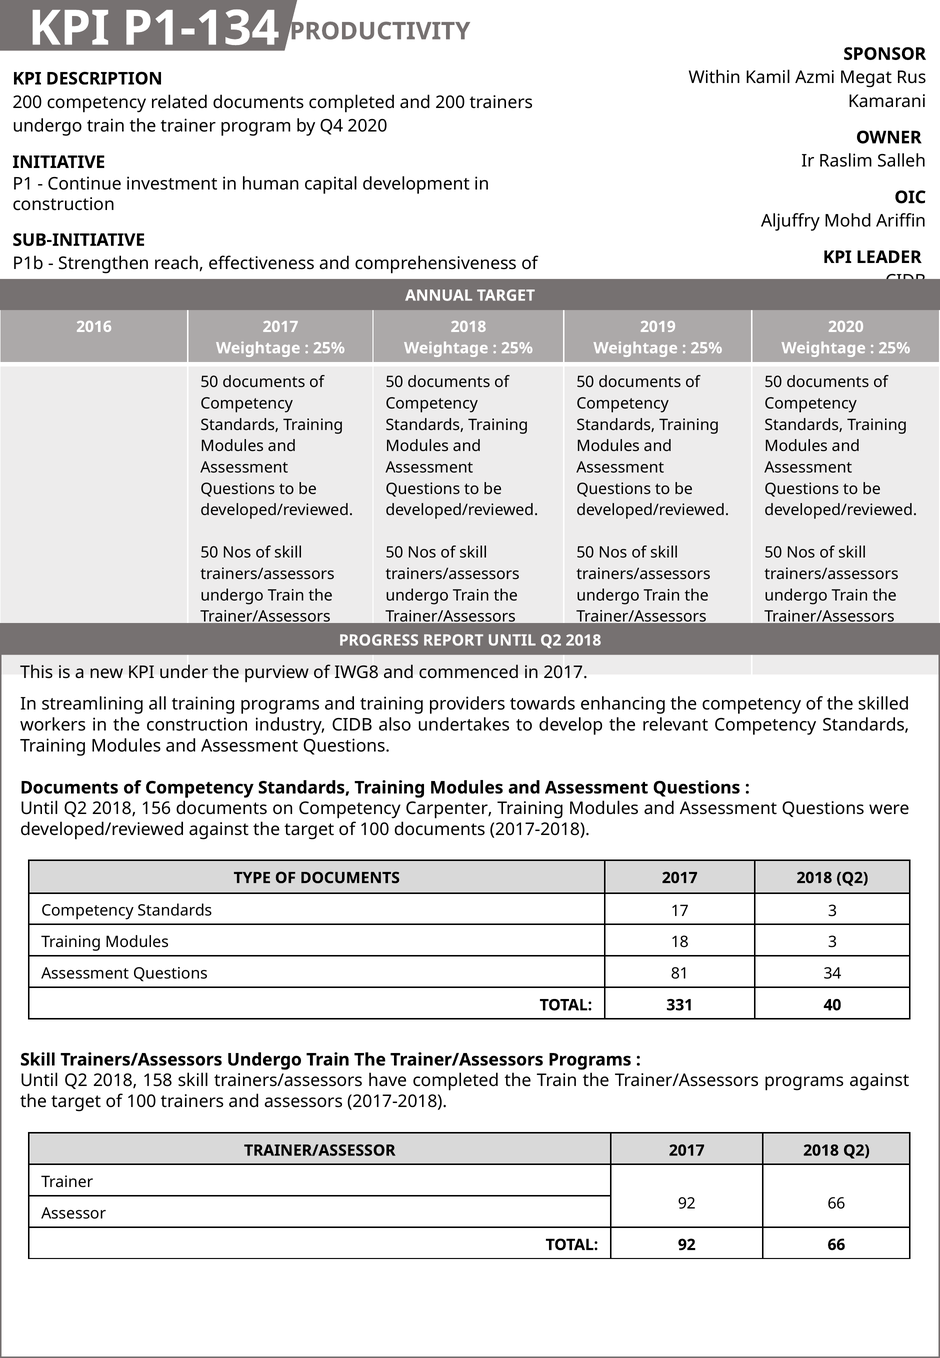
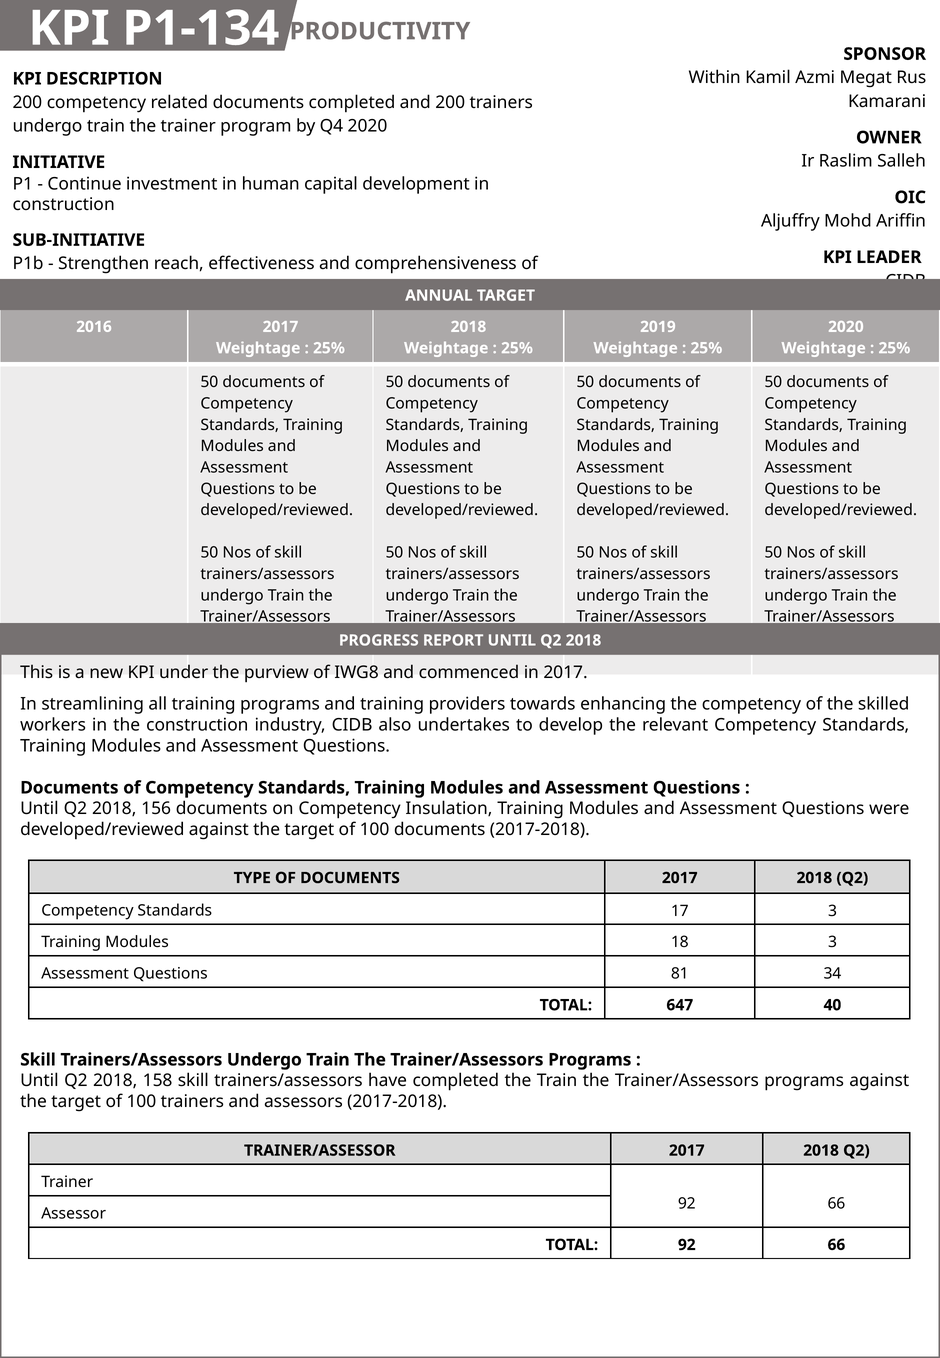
Carpenter: Carpenter -> Insulation
331: 331 -> 647
